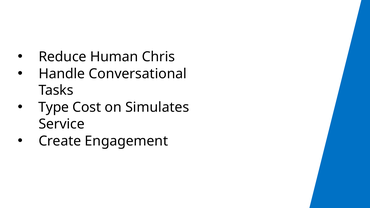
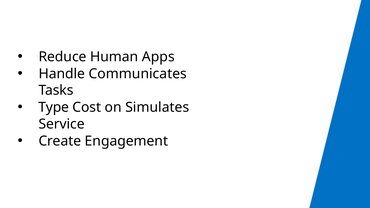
Chris: Chris -> Apps
Conversational: Conversational -> Communicates
